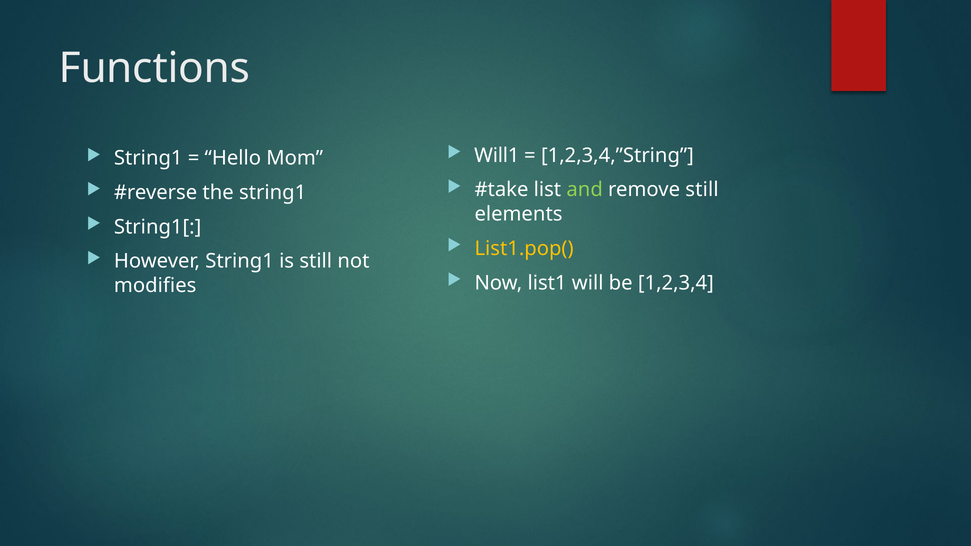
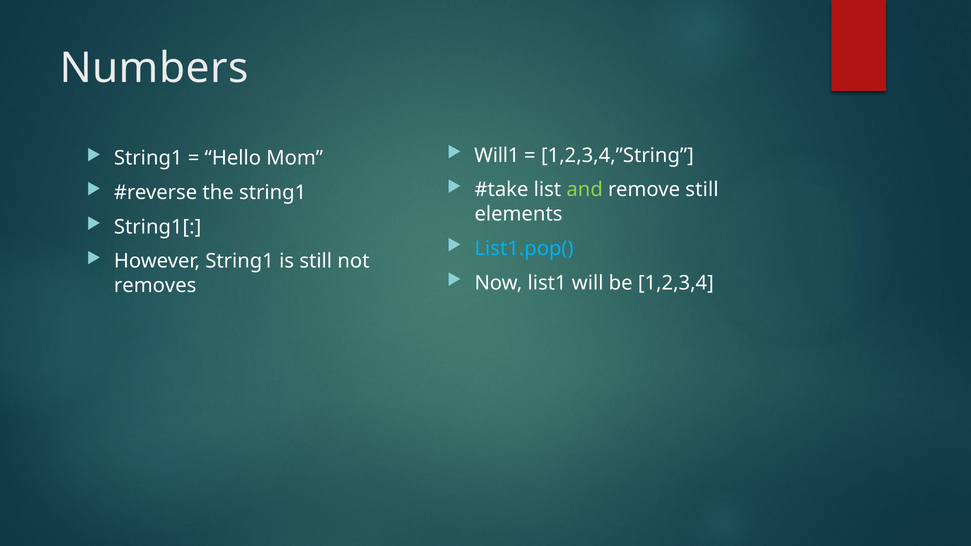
Functions: Functions -> Numbers
List1.pop( colour: yellow -> light blue
modifies: modifies -> removes
